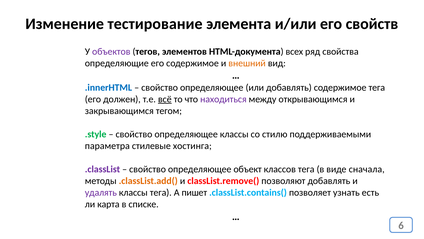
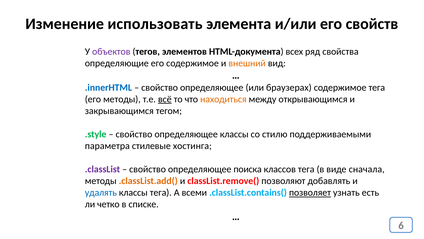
тестирование: тестирование -> использовать
или добавлять: добавлять -> браузерах
его должен: должен -> методы
находиться colour: purple -> orange
объект: объект -> поиска
удалять colour: purple -> blue
пишет: пишет -> всеми
позволяет underline: none -> present
карта: карта -> четко
